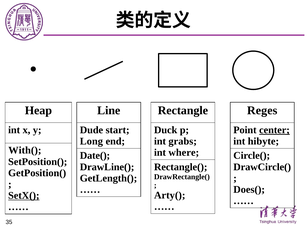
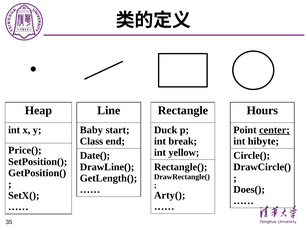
Reges: Reges -> Hours
Dude: Dude -> Baby
Long: Long -> Class
grabs: grabs -> break
With(: With( -> Price(
where: where -> yellow
SetX( underline: present -> none
